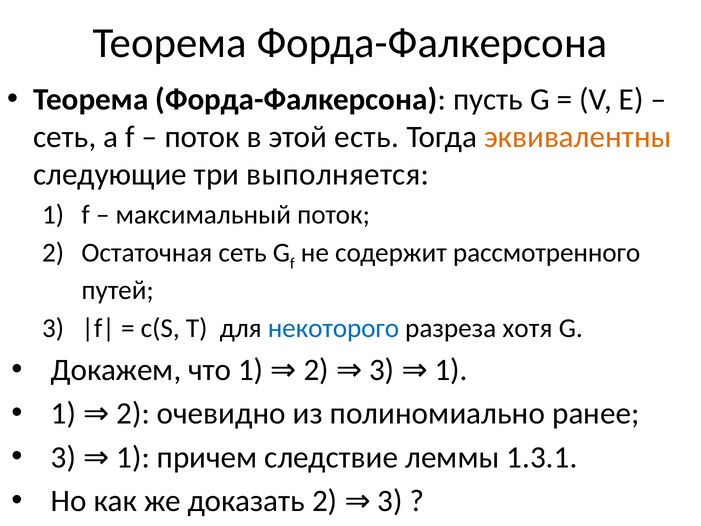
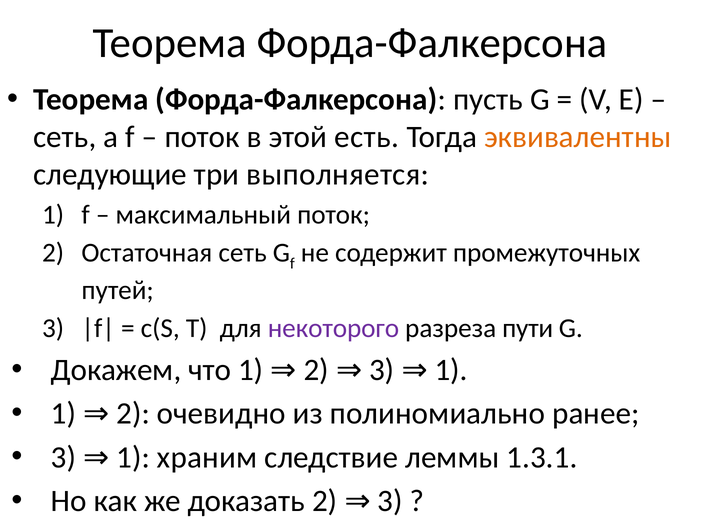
рассмотренного: рассмотренного -> промежуточных
некоторого colour: blue -> purple
хотя: хотя -> пути
причем: причем -> храним
